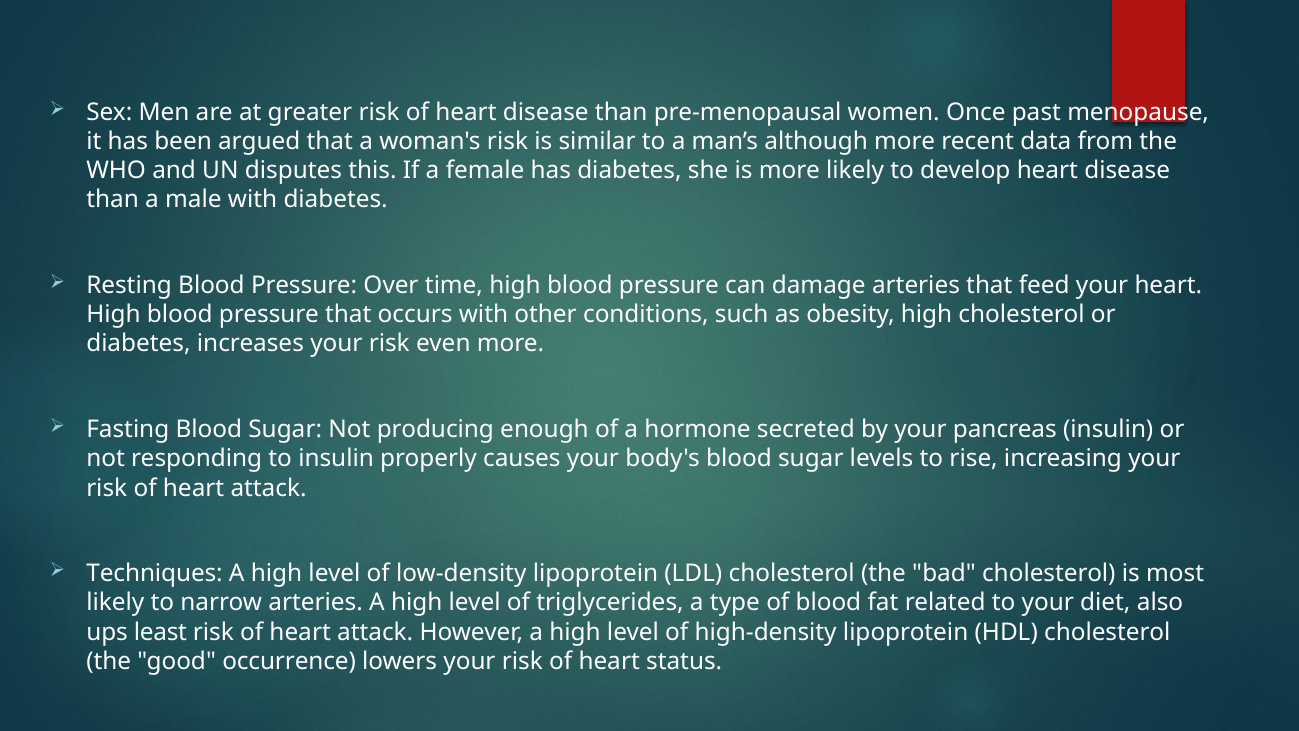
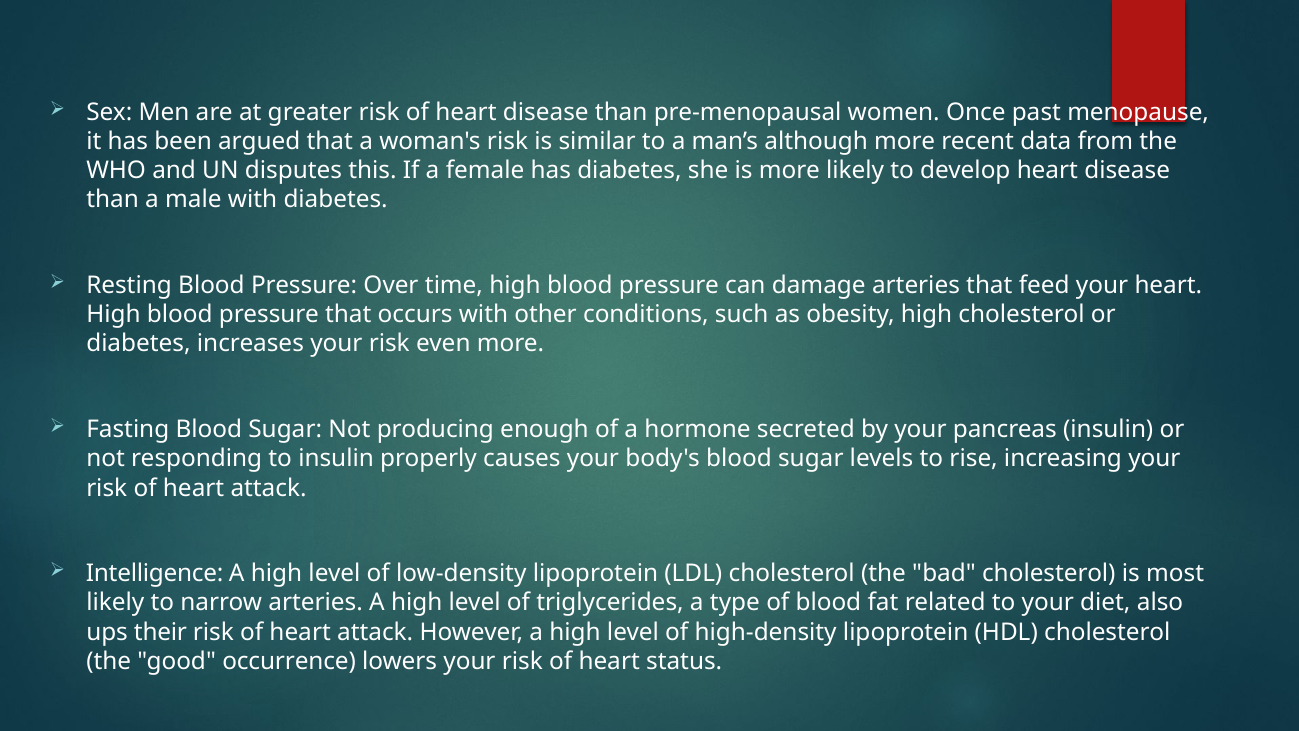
Techniques: Techniques -> Intelligence
least: least -> their
